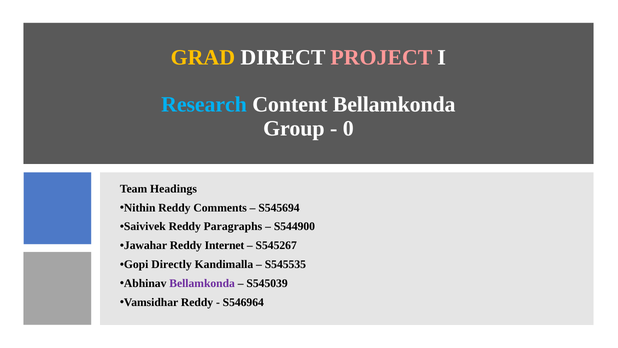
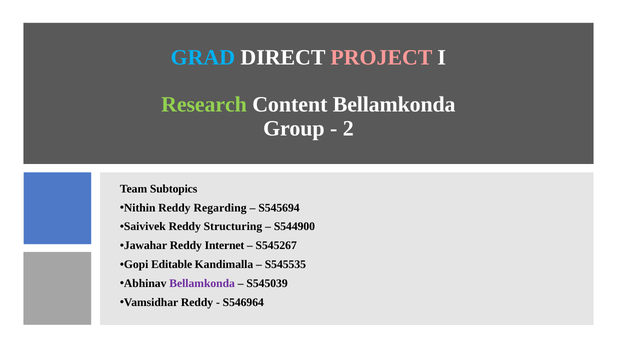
GRAD colour: yellow -> light blue
Research colour: light blue -> light green
0: 0 -> 2
Headings: Headings -> Subtopics
Comments: Comments -> Regarding
Paragraphs: Paragraphs -> Structuring
Directly: Directly -> Editable
